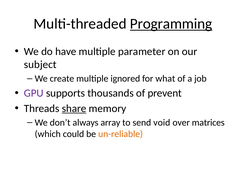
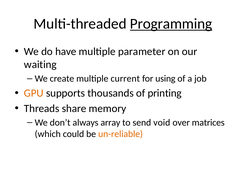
subject: subject -> waiting
ignored: ignored -> current
what: what -> using
GPU colour: purple -> orange
prevent: prevent -> printing
share underline: present -> none
